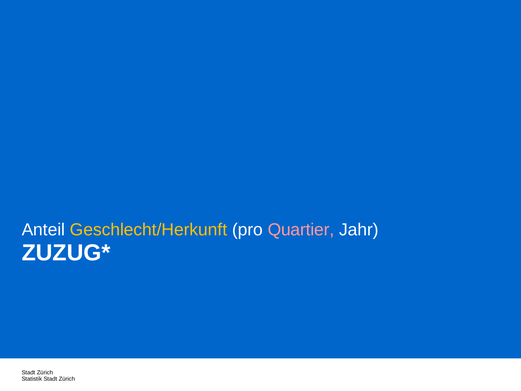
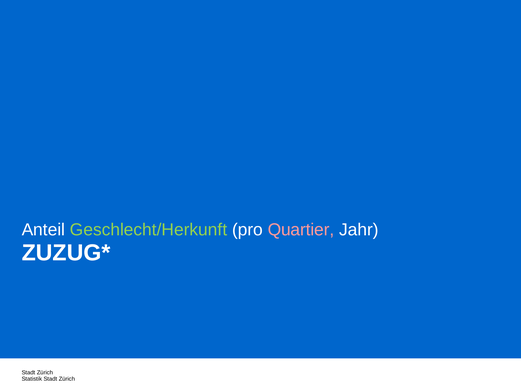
Geschlecht/Herkunft colour: yellow -> light green
